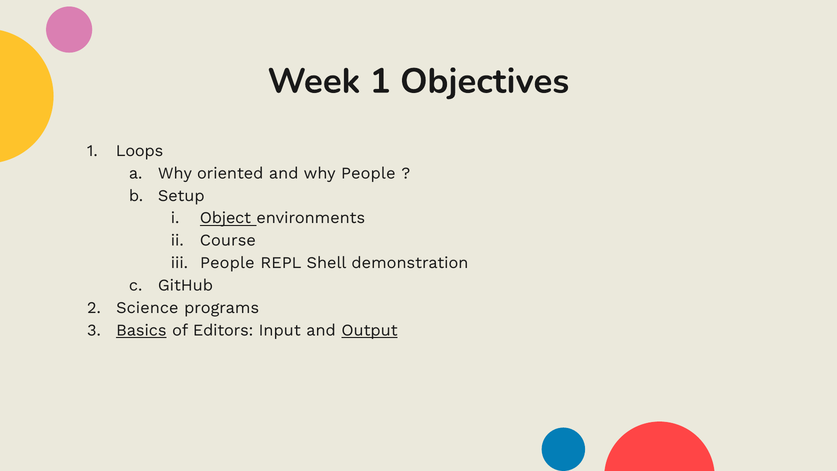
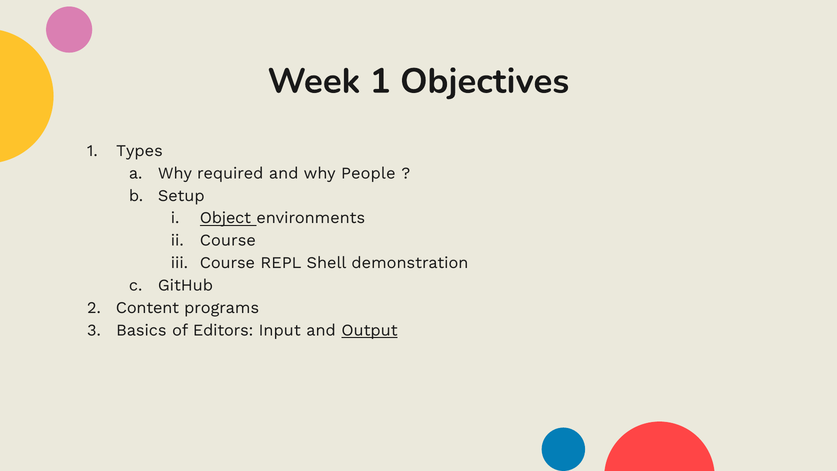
Loops: Loops -> Types
oriented: oriented -> required
People at (227, 263): People -> Course
Science: Science -> Content
Basics underline: present -> none
